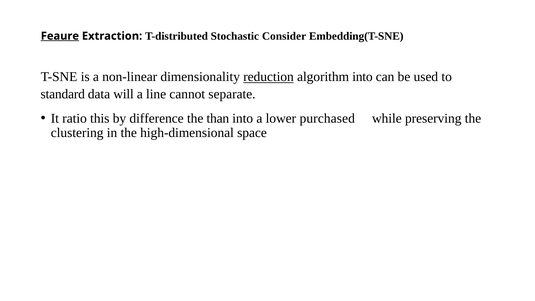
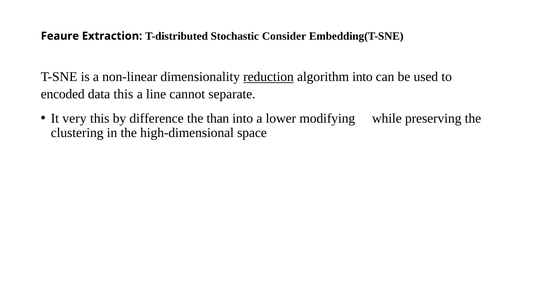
Feaure underline: present -> none
standard: standard -> encoded
data will: will -> this
ratio: ratio -> very
purchased: purchased -> modifying
